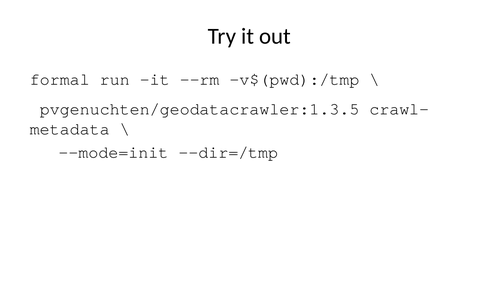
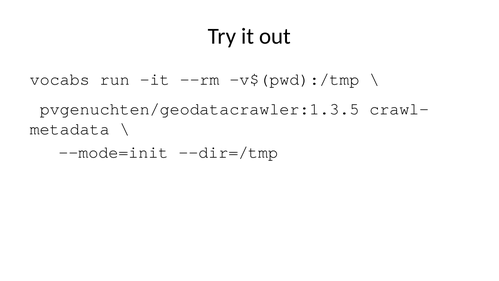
formal: formal -> vocabs
